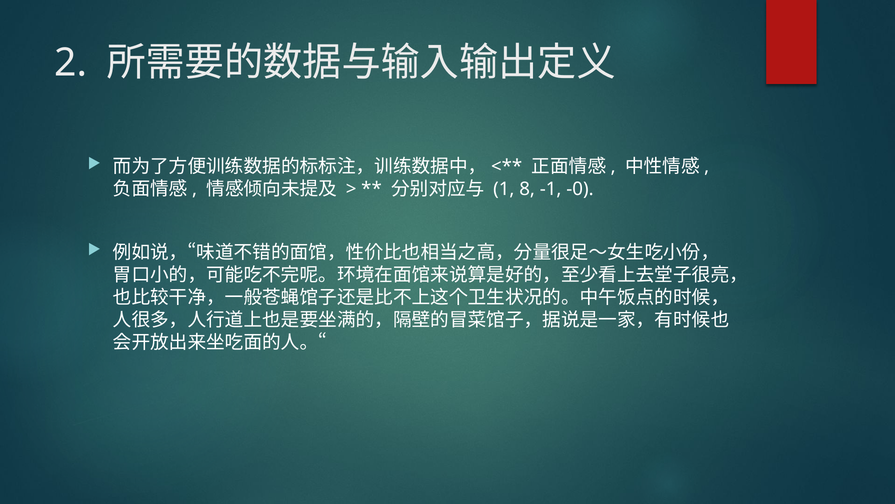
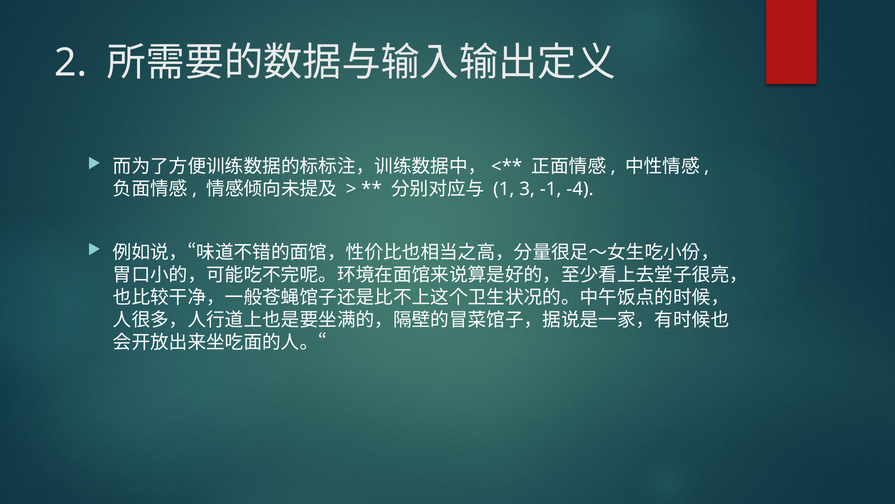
8: 8 -> 3
-0: -0 -> -4
